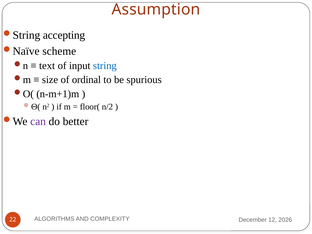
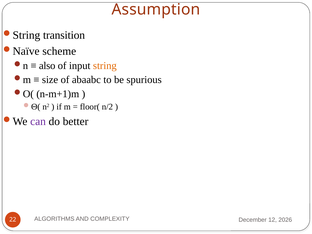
accepting: accepting -> transition
text: text -> also
string colour: blue -> orange
ordinal: ordinal -> abaabc
